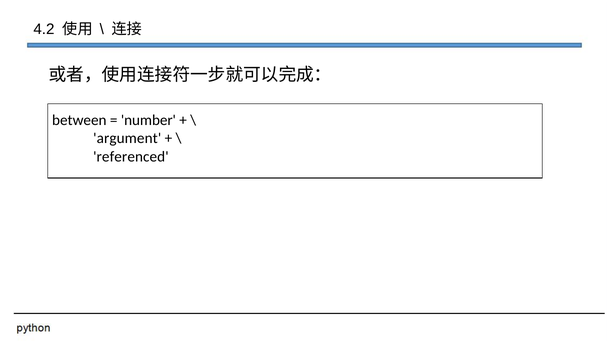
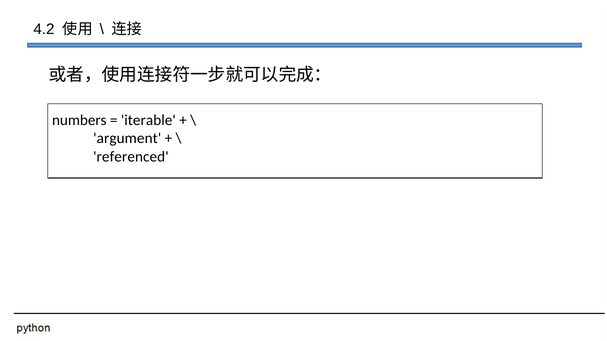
between: between -> numbers
number: number -> iterable
